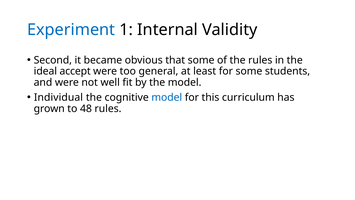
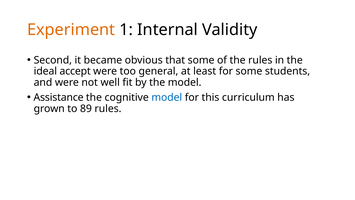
Experiment colour: blue -> orange
Individual: Individual -> Assistance
48: 48 -> 89
